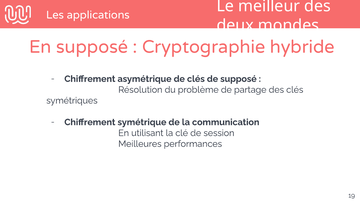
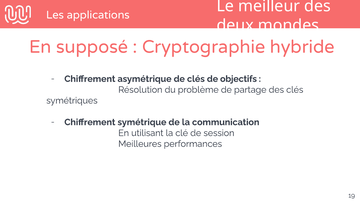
de supposé: supposé -> objectifs
